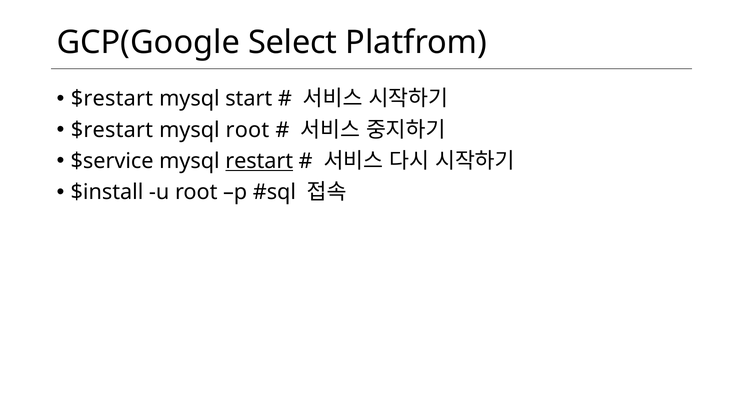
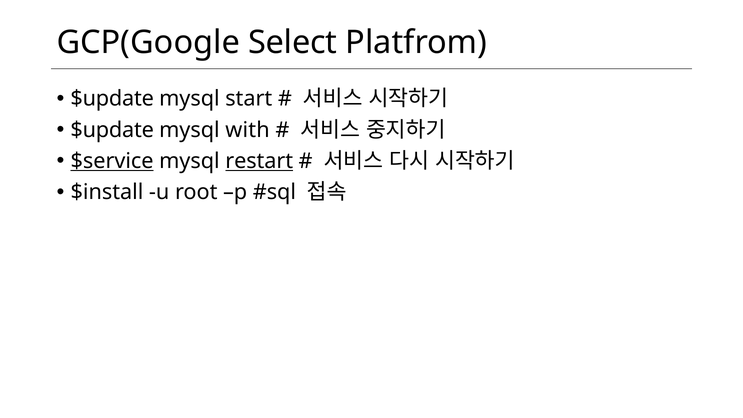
$restart at (112, 99): $restart -> $update
$restart at (112, 130): $restart -> $update
mysql root: root -> with
$service underline: none -> present
